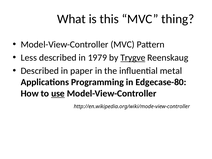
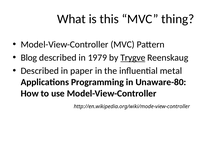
Less: Less -> Blog
Edgecase-80: Edgecase-80 -> Unaware-80
use underline: present -> none
